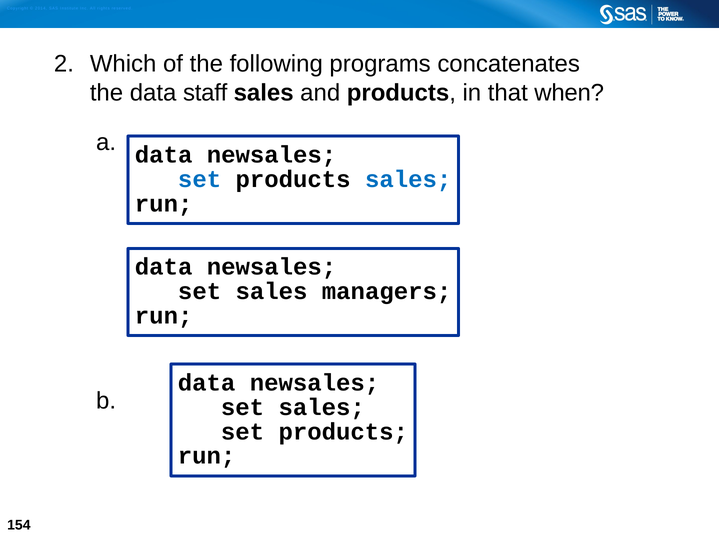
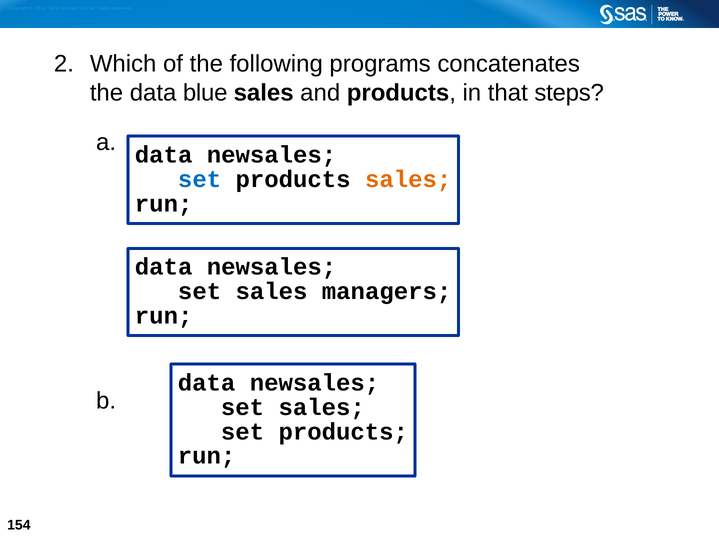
staff: staff -> blue
when: when -> steps
sales at (408, 179) colour: blue -> orange
